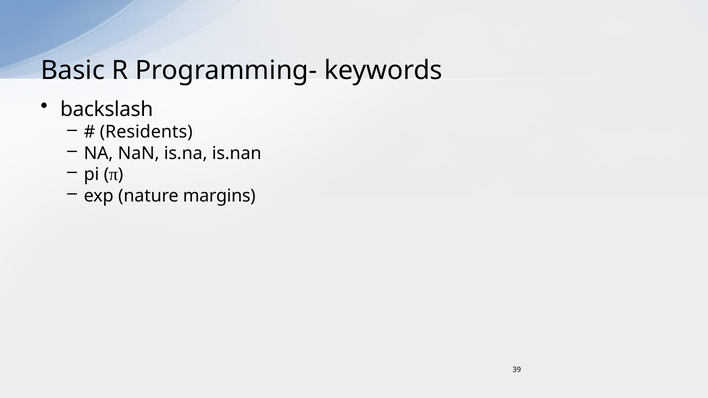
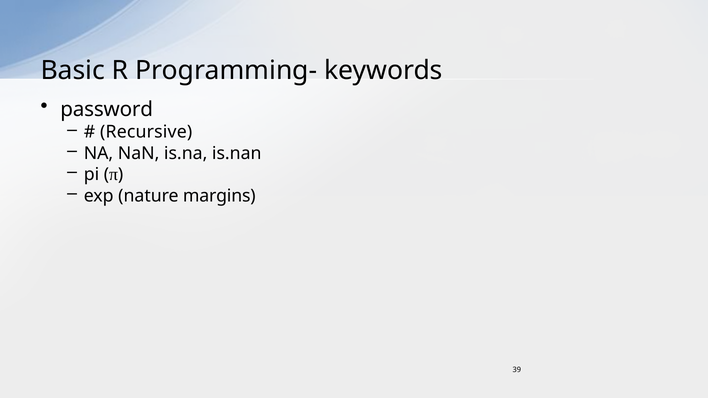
backslash: backslash -> password
Residents: Residents -> Recursive
